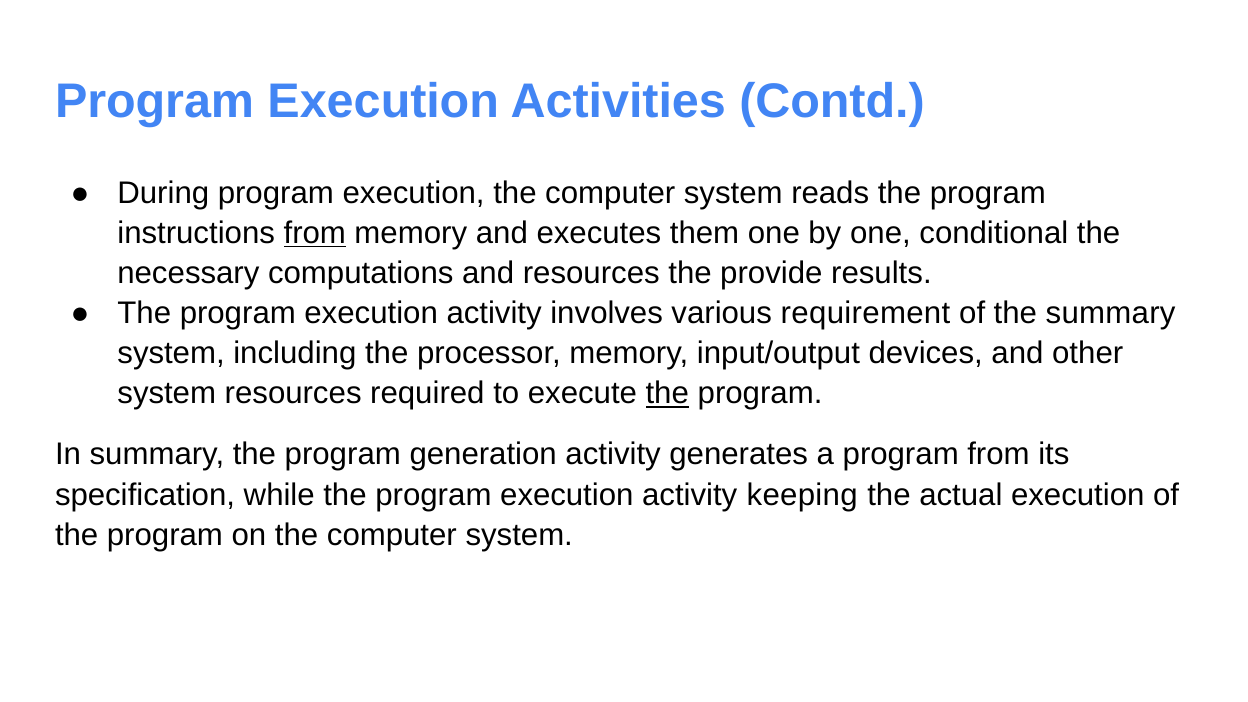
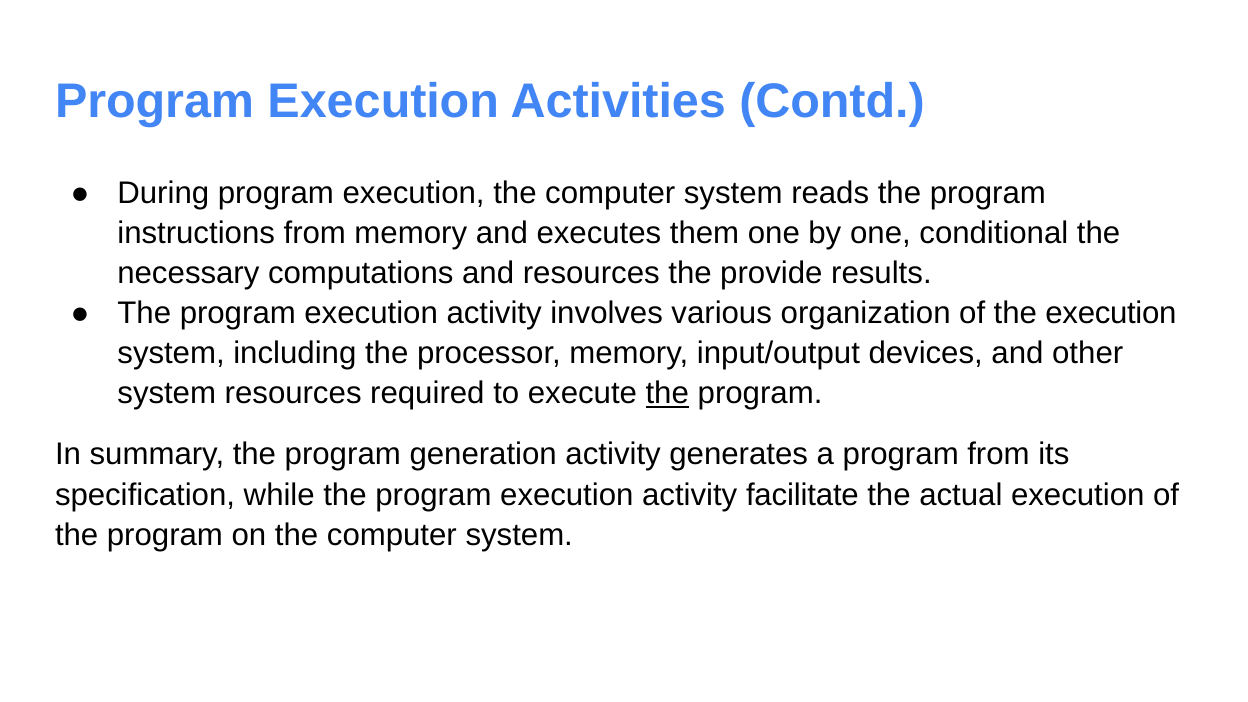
from at (315, 233) underline: present -> none
requirement: requirement -> organization
the summary: summary -> execution
keeping: keeping -> facilitate
